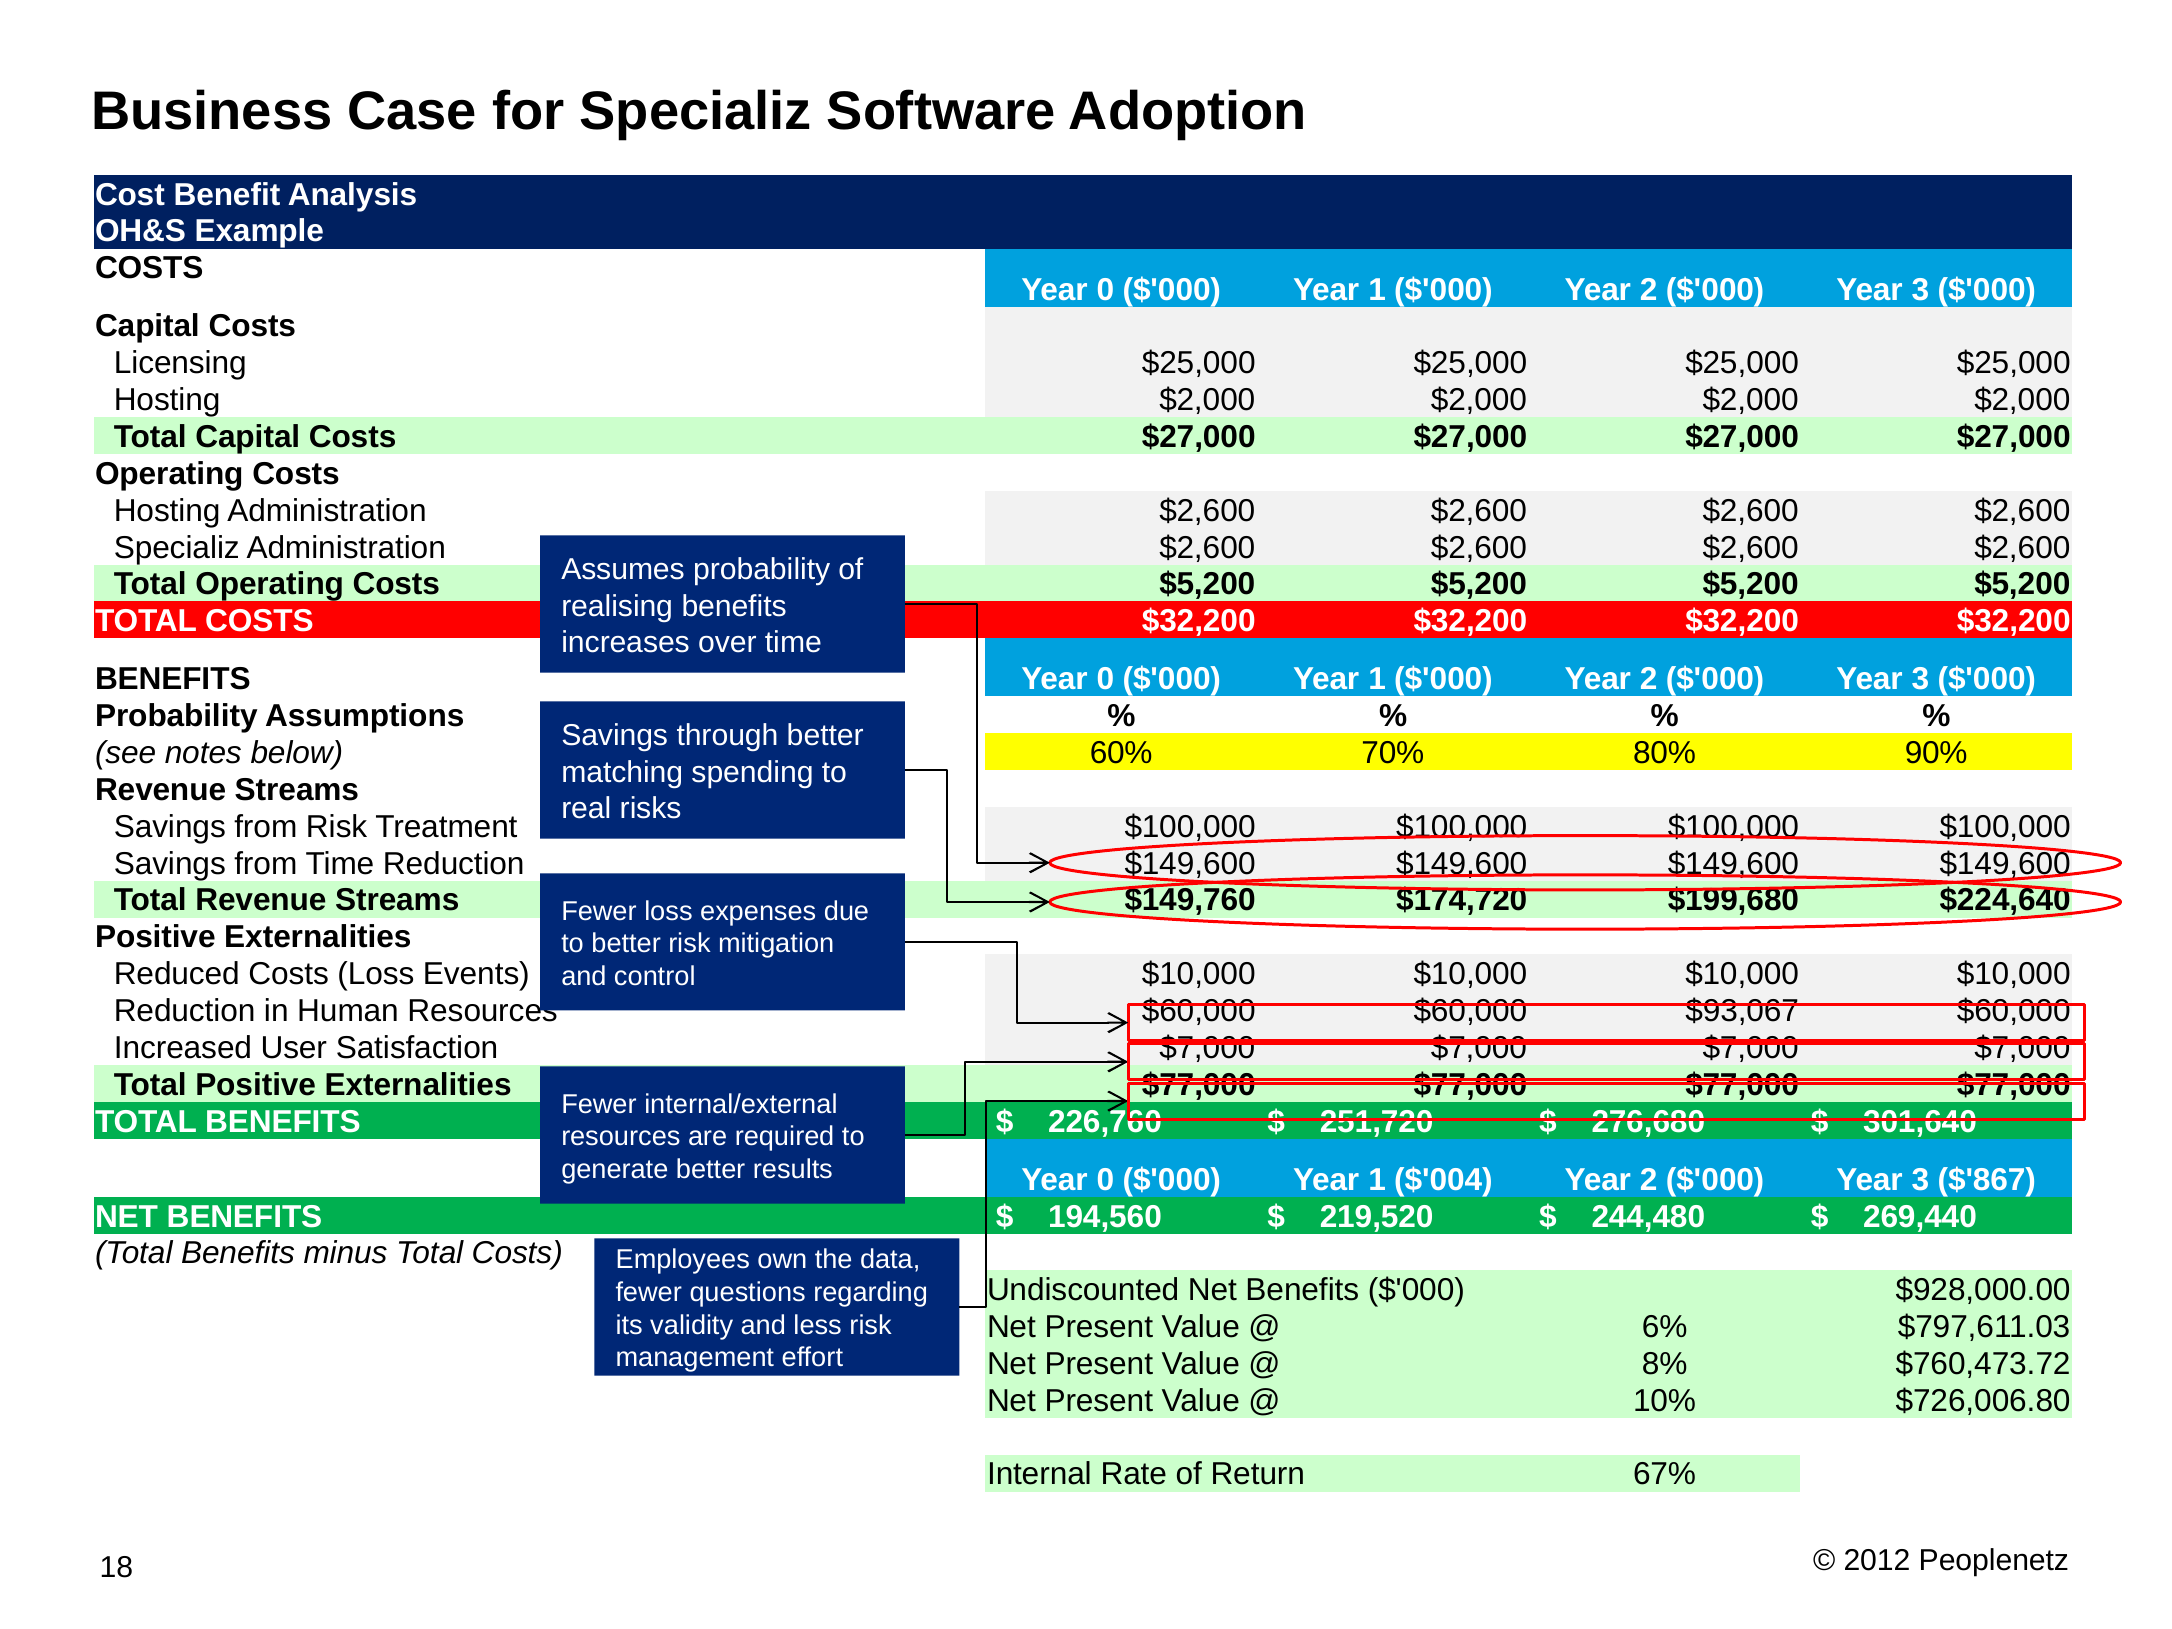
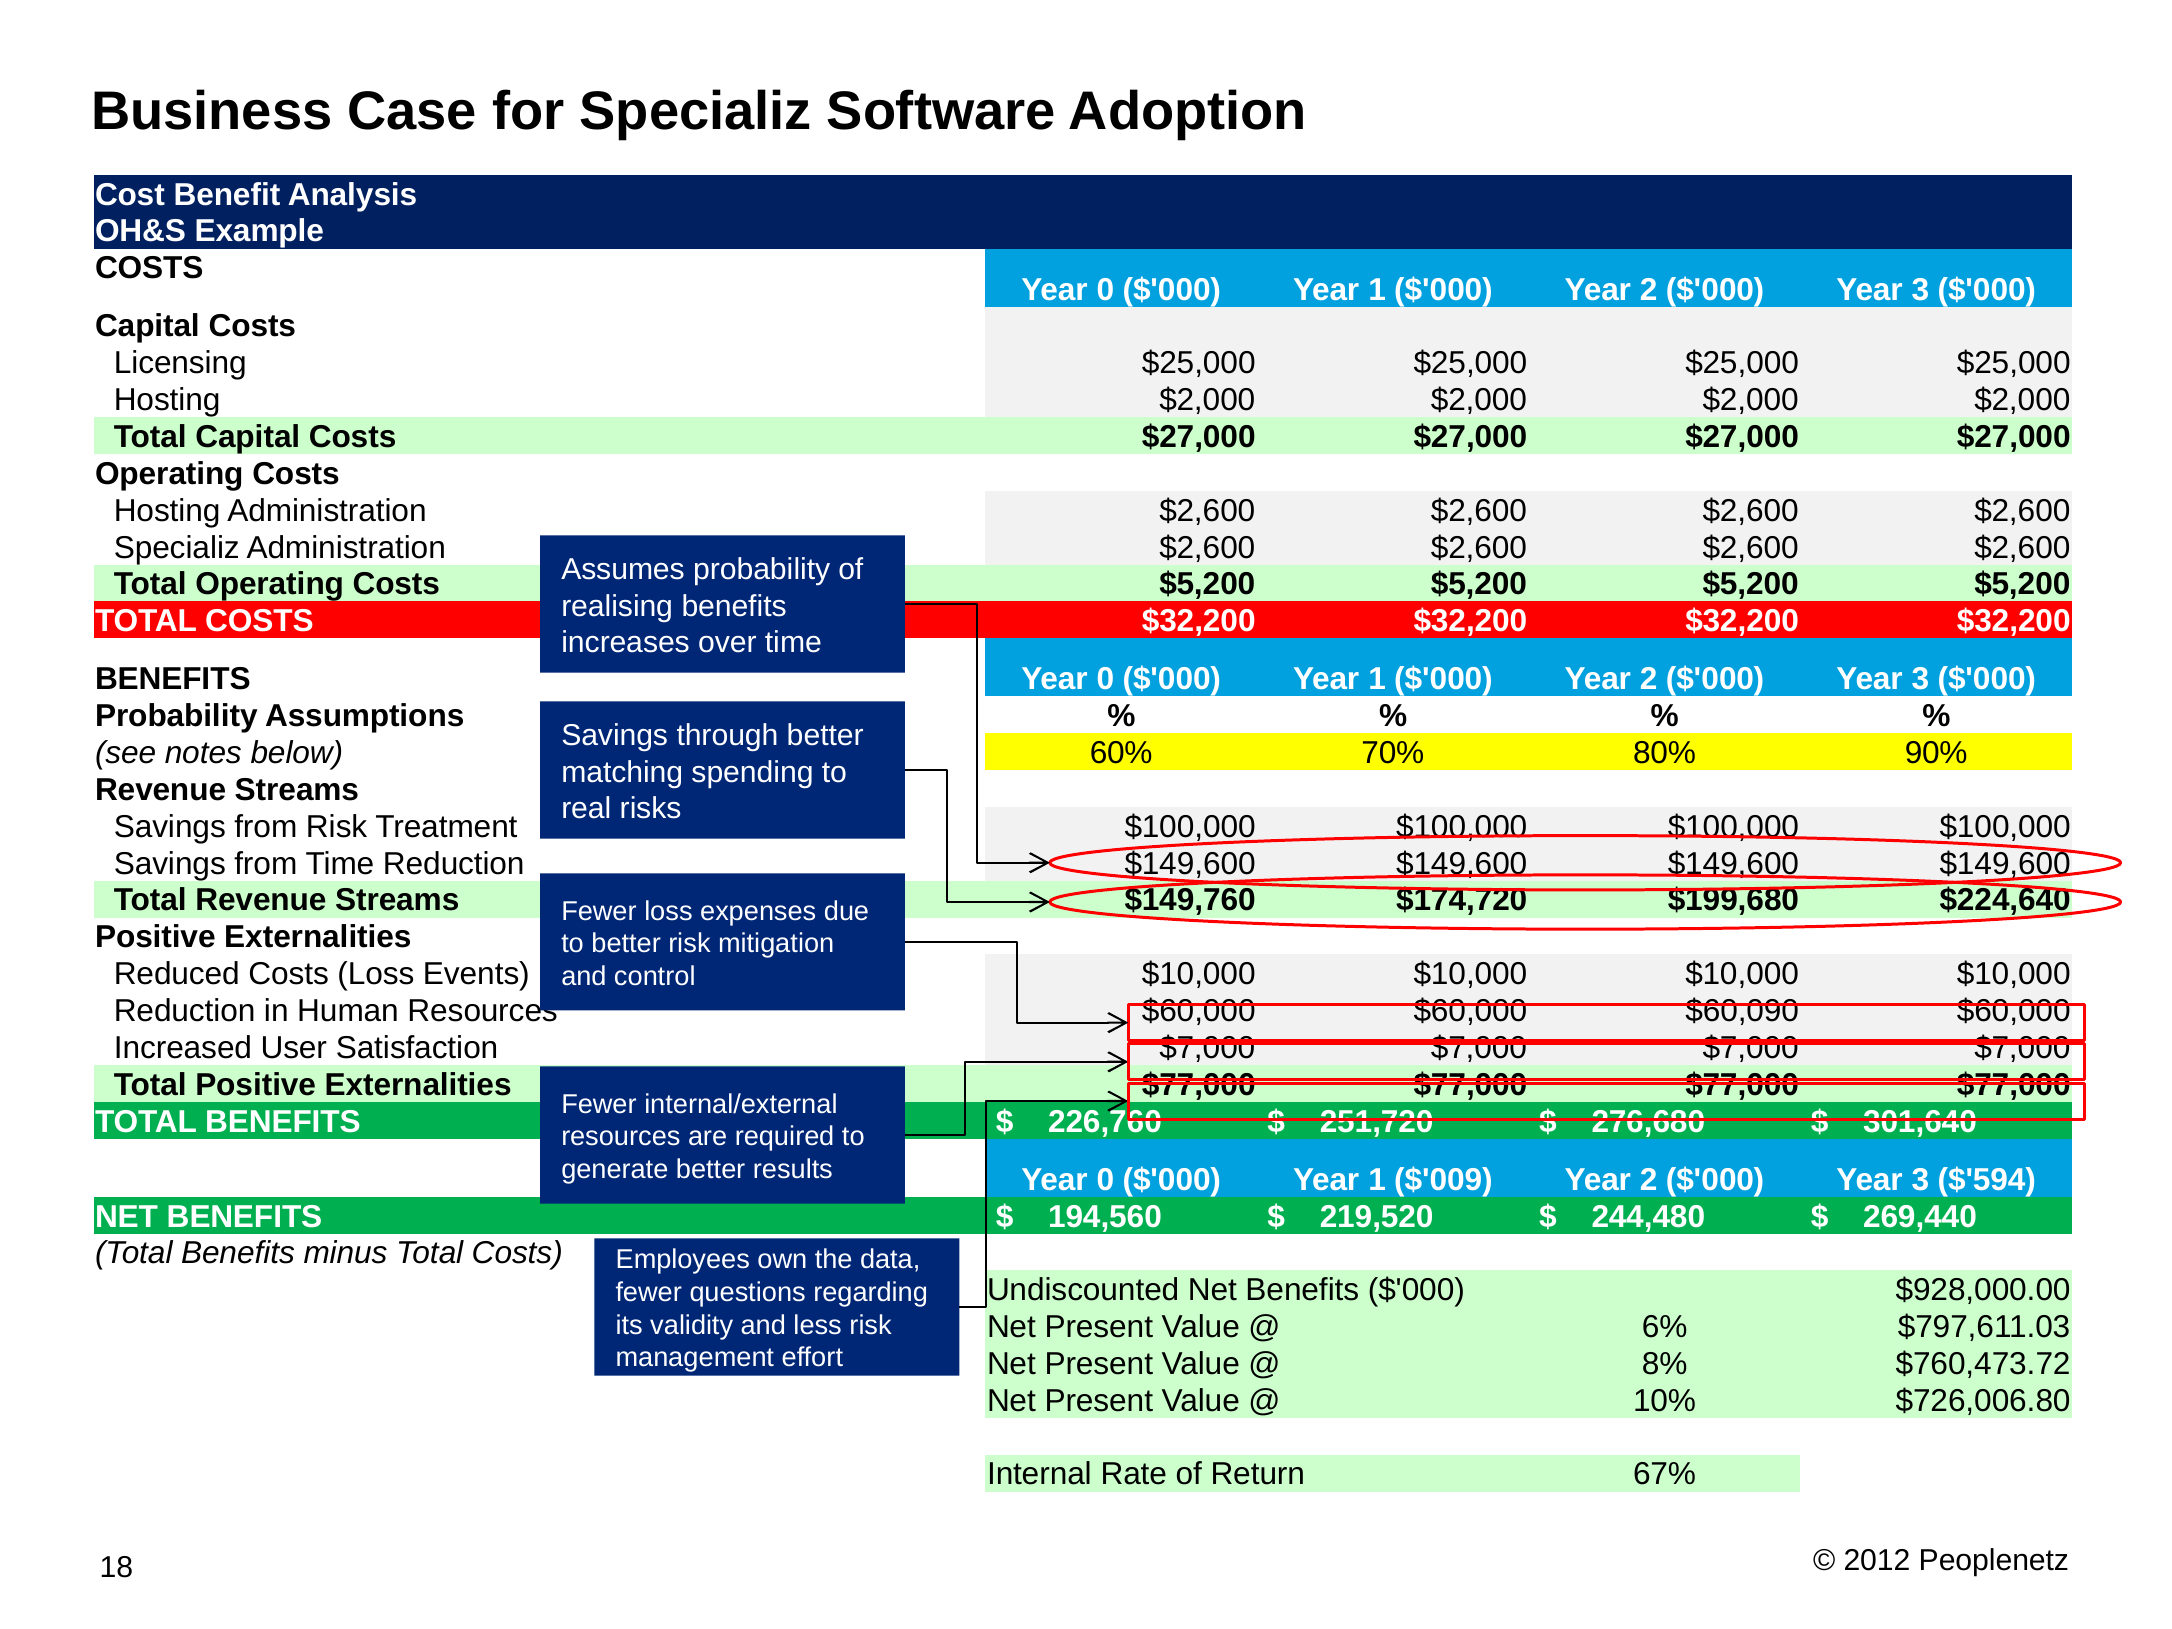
$93,067: $93,067 -> $60,090
$'004: $'004 -> $'009
$'867: $'867 -> $'594
